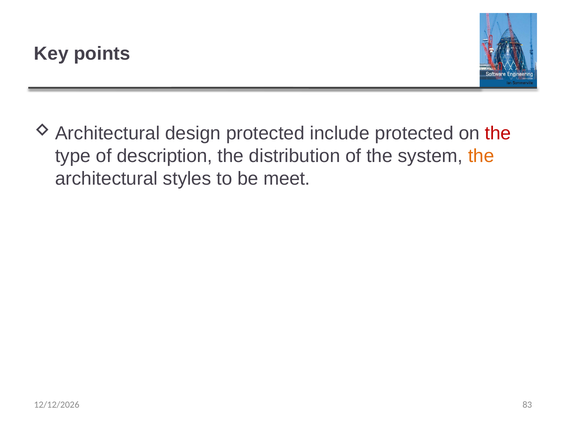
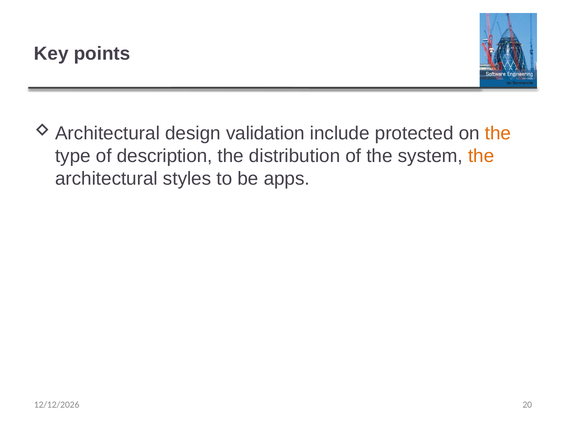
design protected: protected -> validation
the at (498, 133) colour: red -> orange
meet: meet -> apps
83: 83 -> 20
